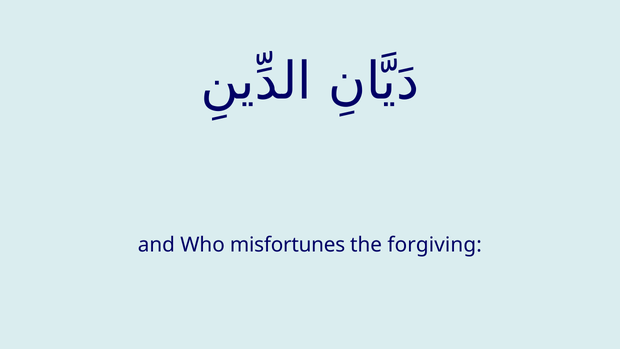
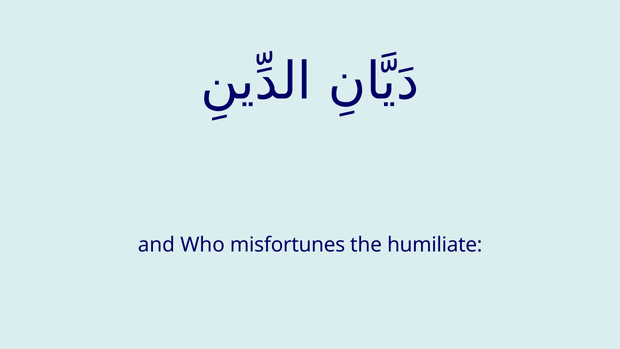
forgiving: forgiving -> humiliate
